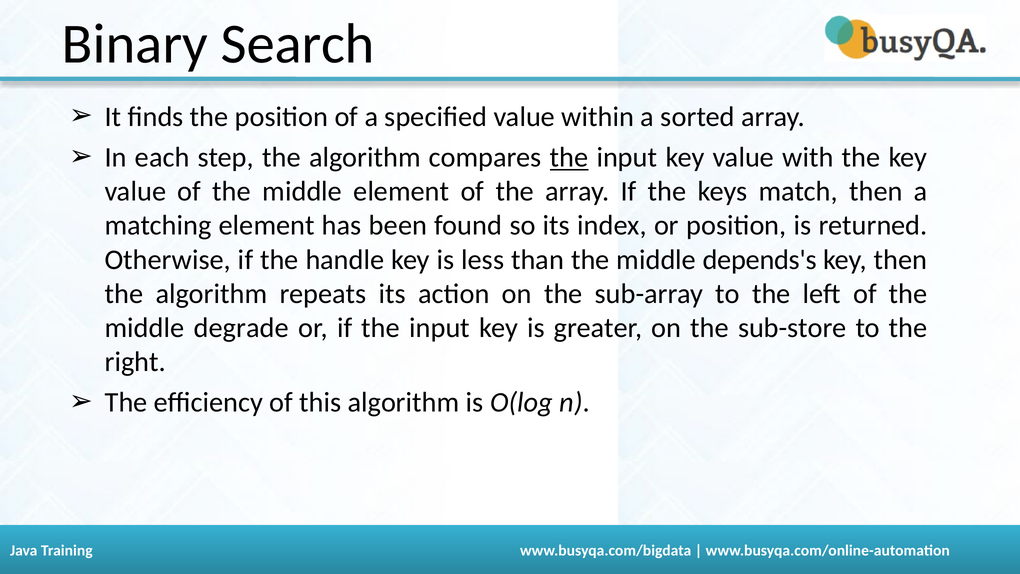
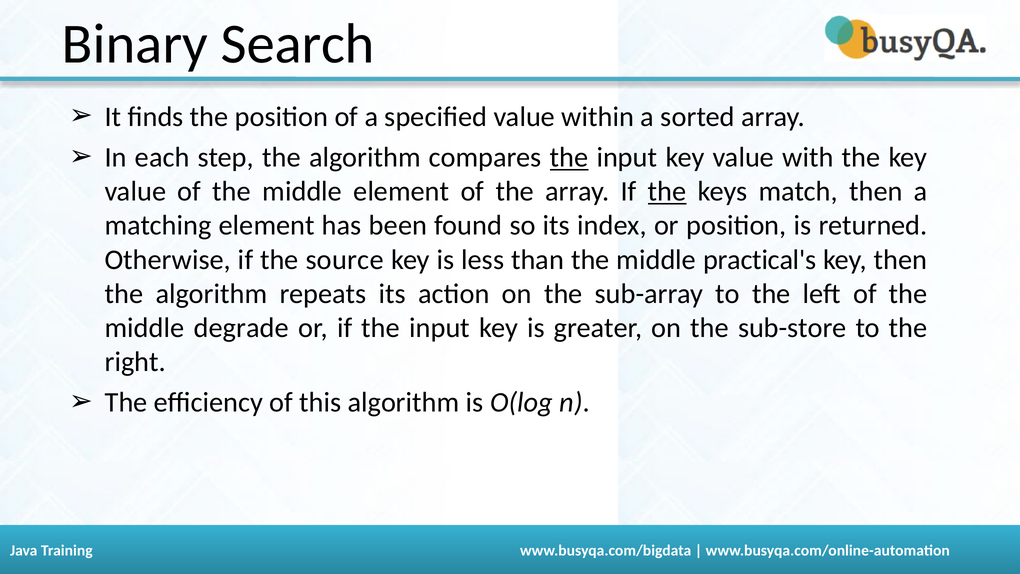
the at (667, 192) underline: none -> present
handle: handle -> source
depends's: depends's -> practical's
